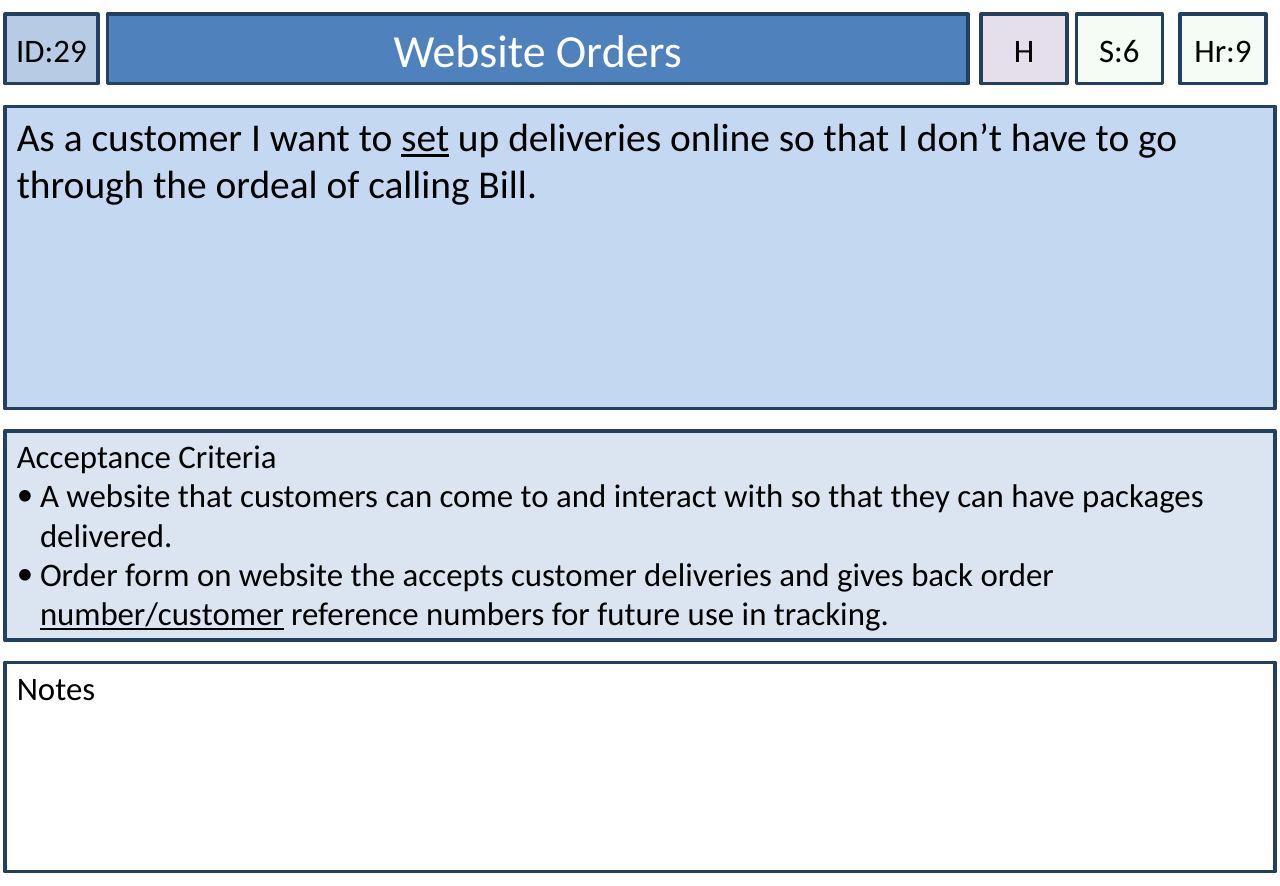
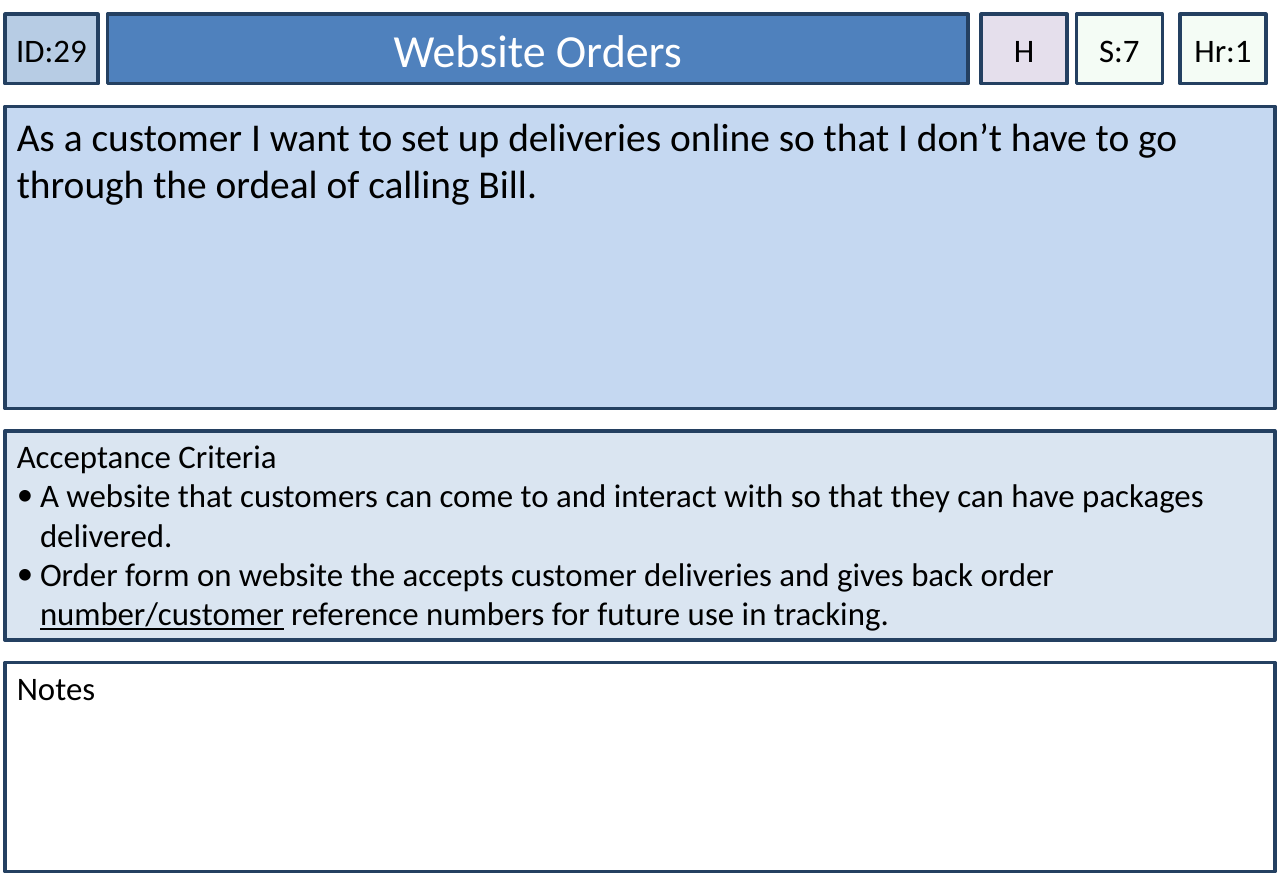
S:6: S:6 -> S:7
Hr:9: Hr:9 -> Hr:1
set underline: present -> none
